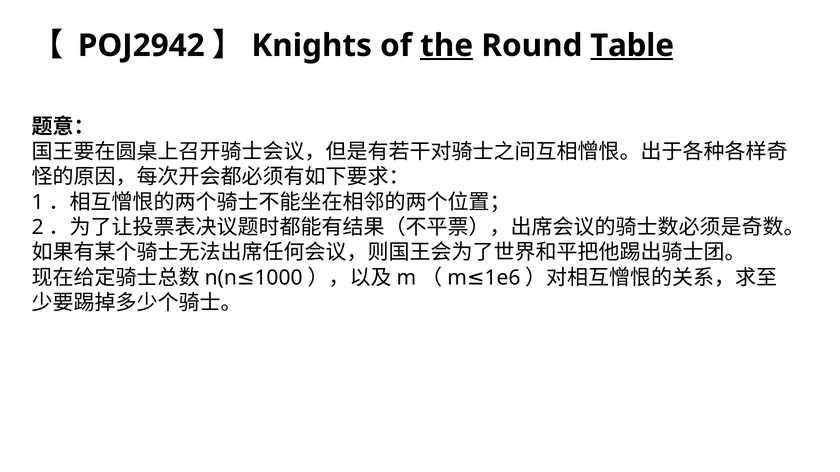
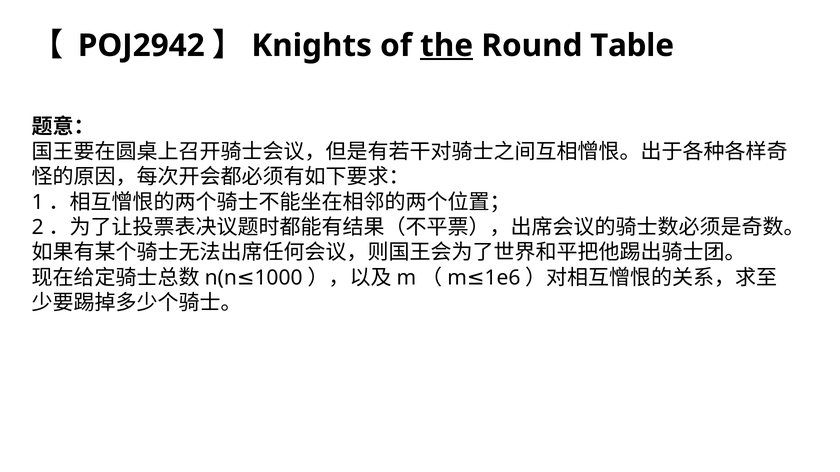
Table underline: present -> none
